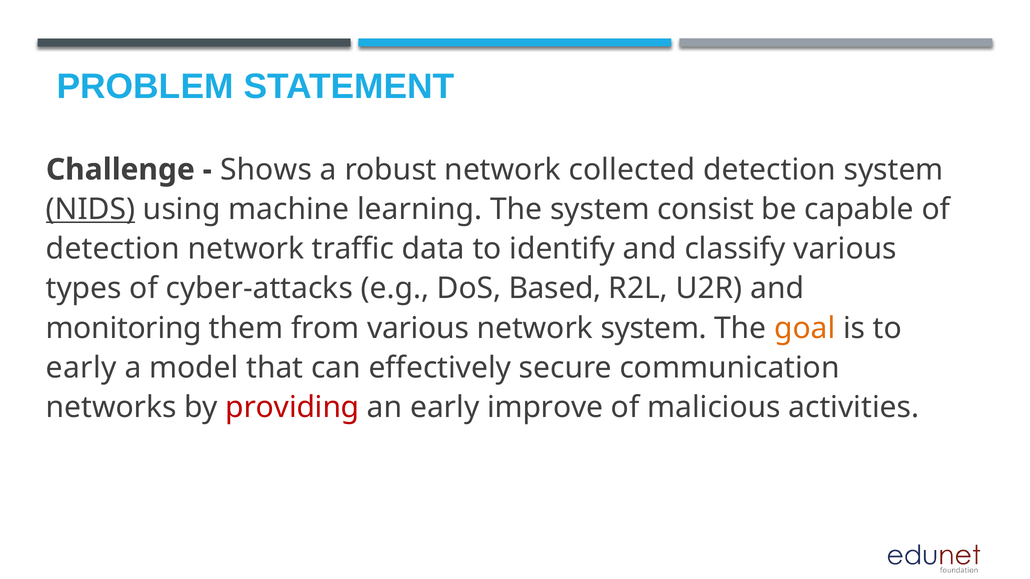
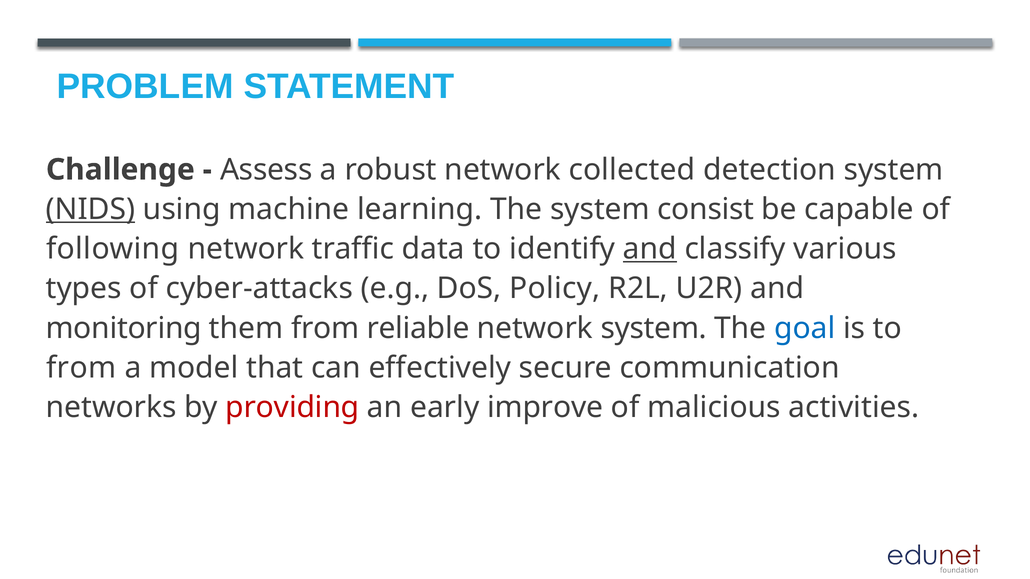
Shows: Shows -> Assess
detection at (113, 249): detection -> following
and at (650, 249) underline: none -> present
Based: Based -> Policy
from various: various -> reliable
goal colour: orange -> blue
early at (81, 368): early -> from
